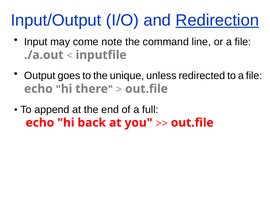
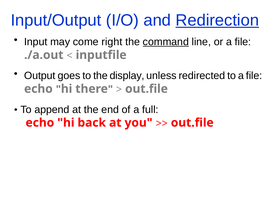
note: note -> right
command underline: none -> present
unique: unique -> display
